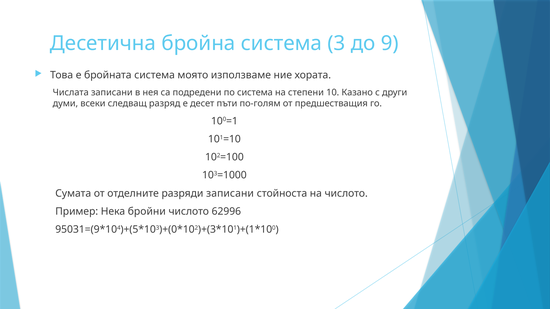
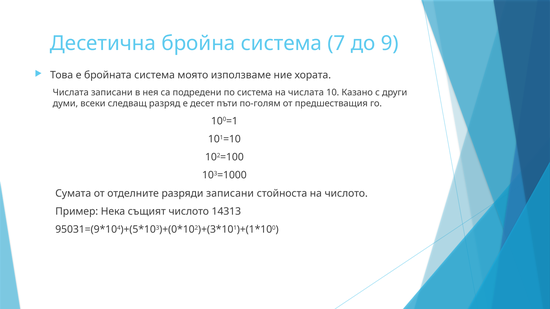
3: 3 -> 7
на степени: степени -> числата
бройни: бройни -> същият
62996: 62996 -> 14313
